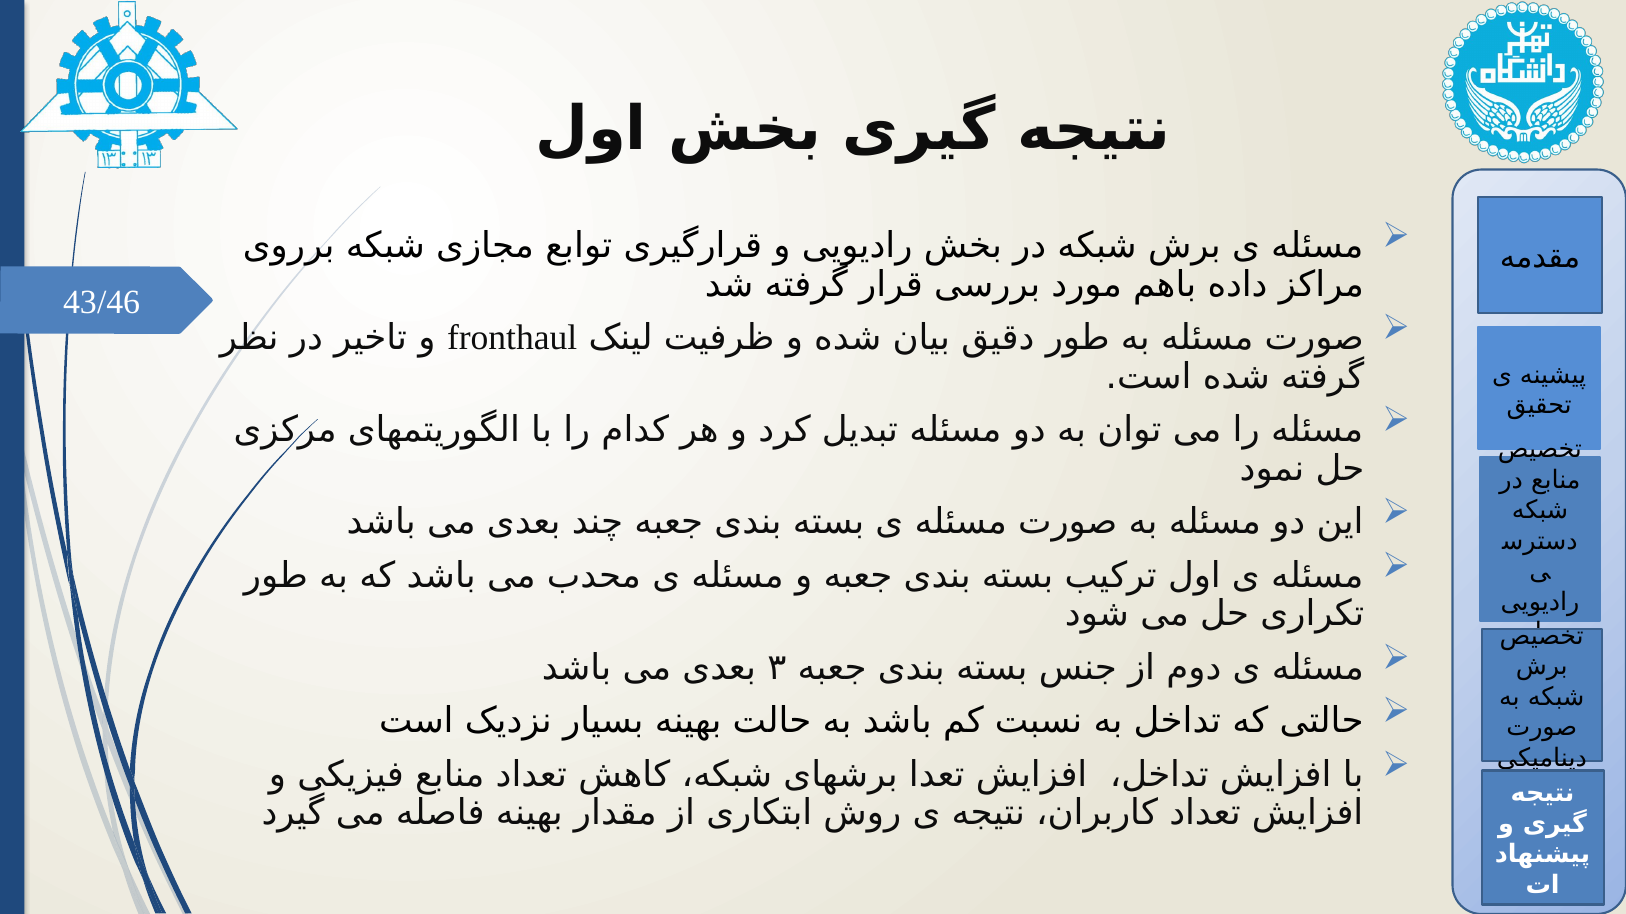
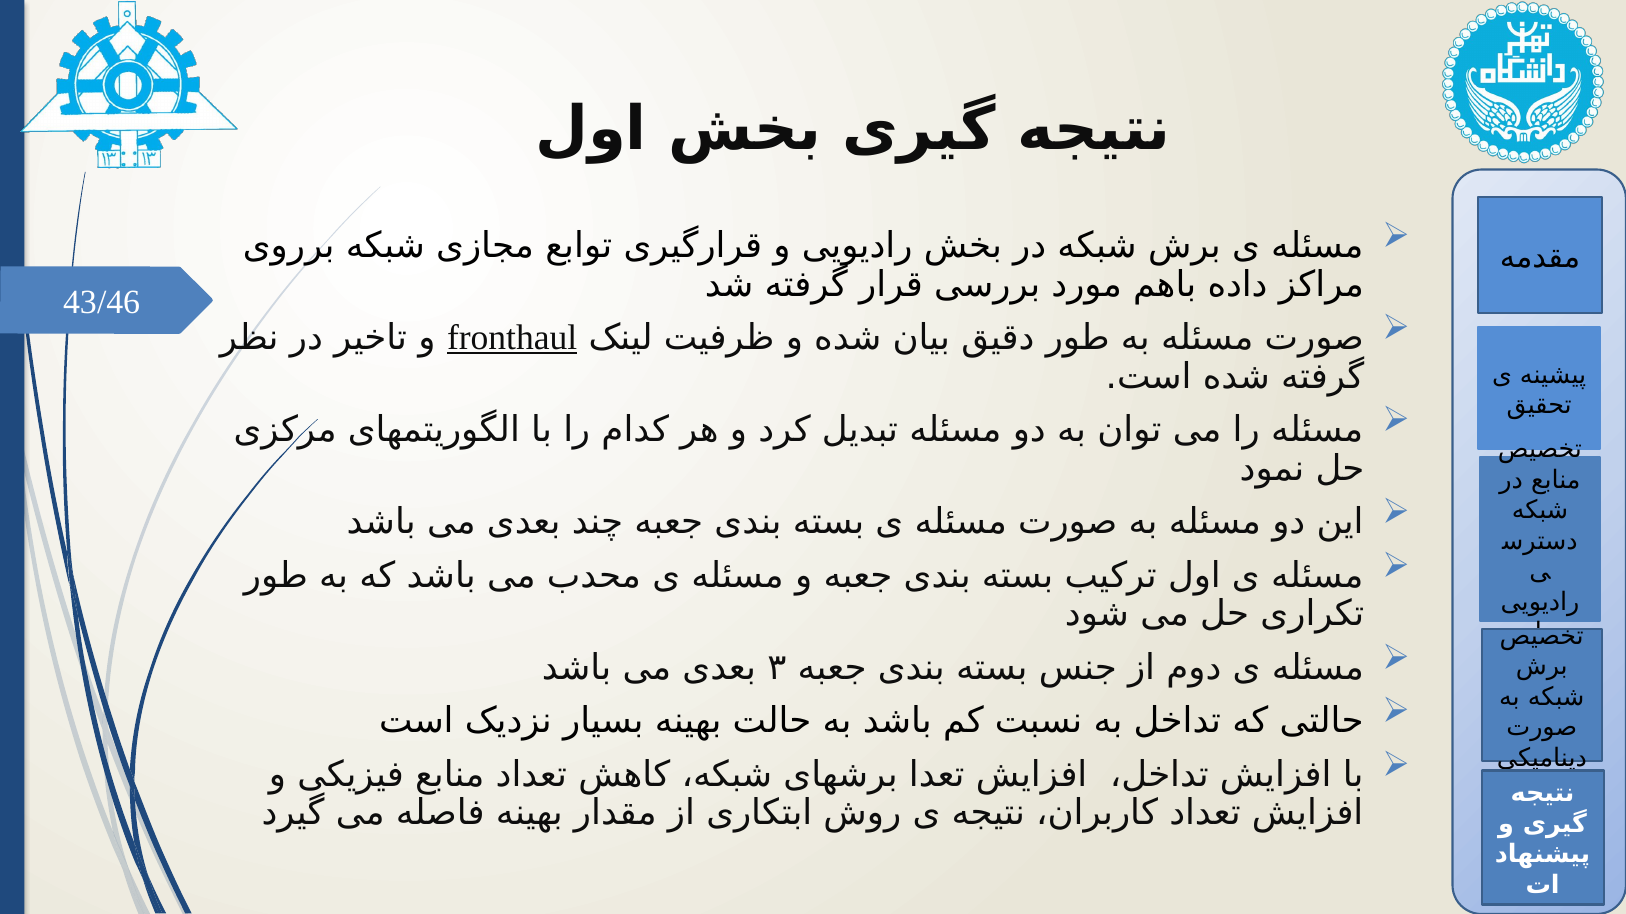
fronthaul underline: none -> present
